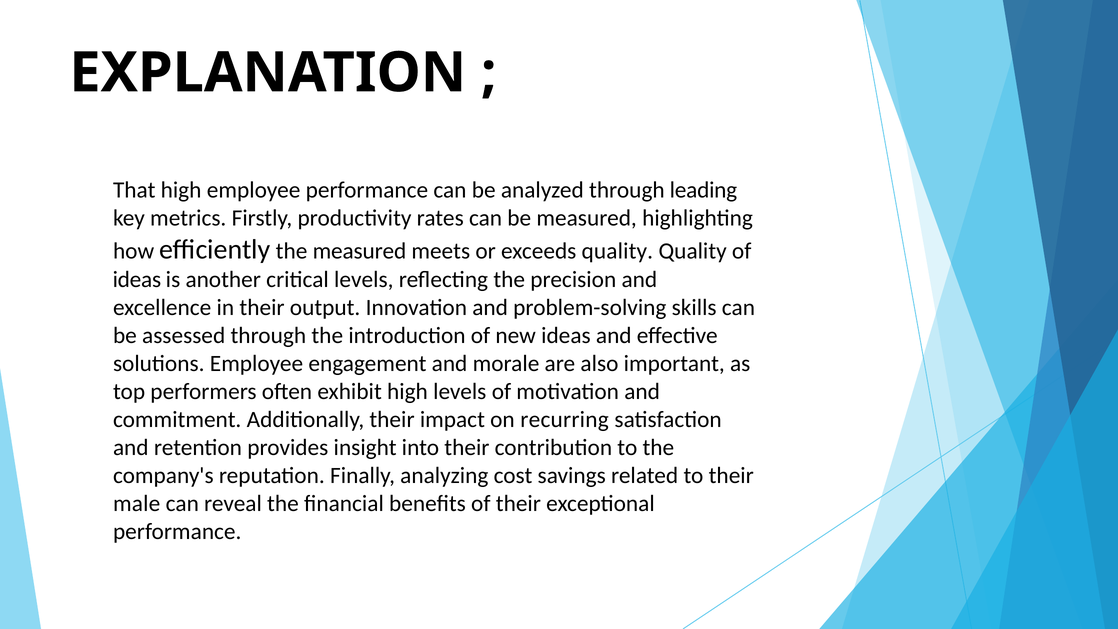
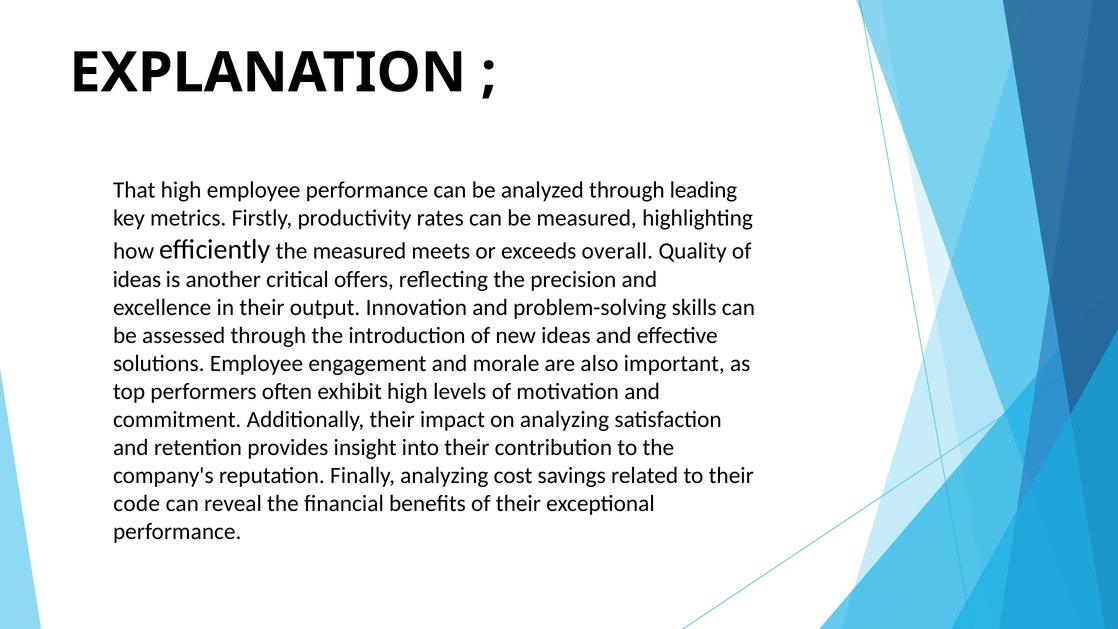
exceeds quality: quality -> overall
critical levels: levels -> offers
on recurring: recurring -> analyzing
male: male -> code
